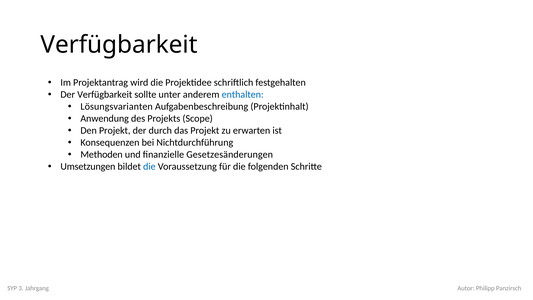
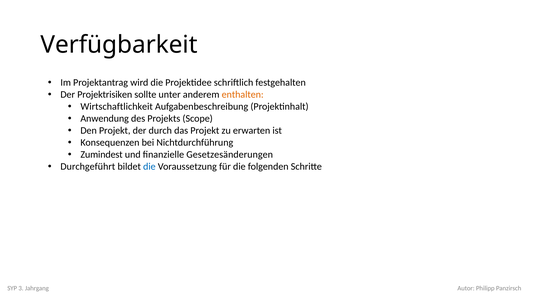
Der Verfügbarkeit: Verfügbarkeit -> Projektrisiken
enthalten colour: blue -> orange
Lösungsvarianten: Lösungsvarianten -> Wirtschaftlichkeit
Methoden: Methoden -> Zumindest
Umsetzungen: Umsetzungen -> Durchgeführt
